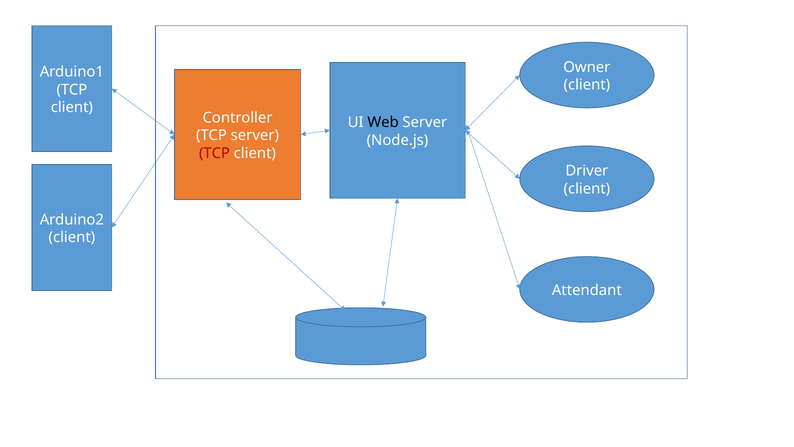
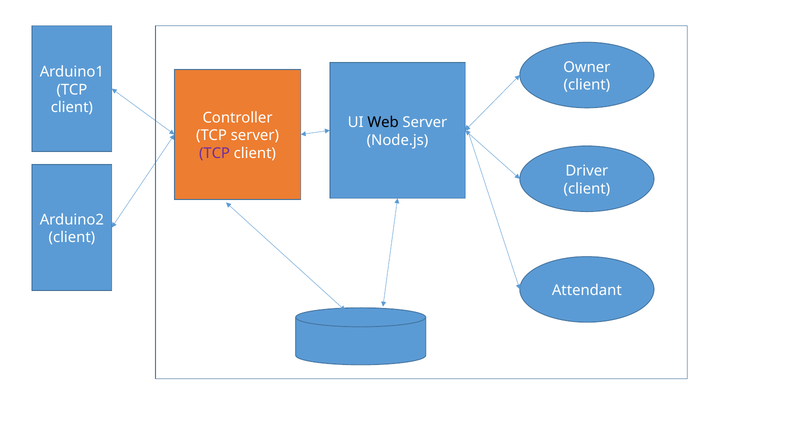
TCP at (215, 153) colour: red -> purple
